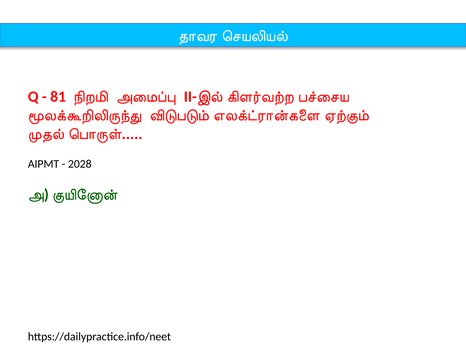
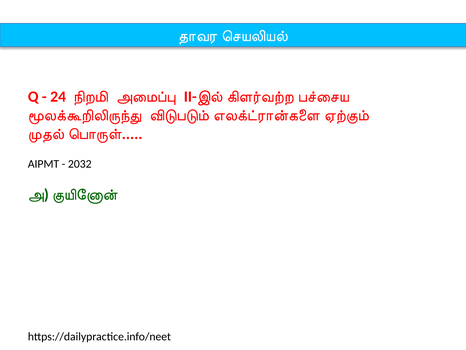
81: 81 -> 24
2028: 2028 -> 2032
